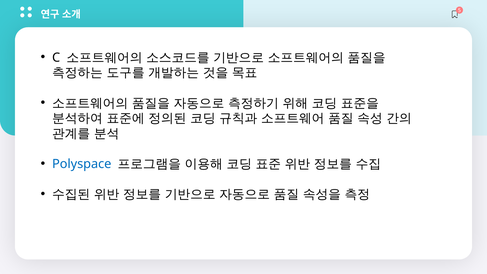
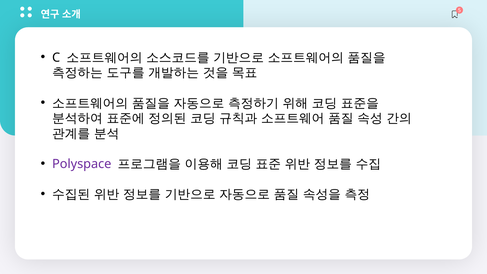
Polyspace colour: blue -> purple
